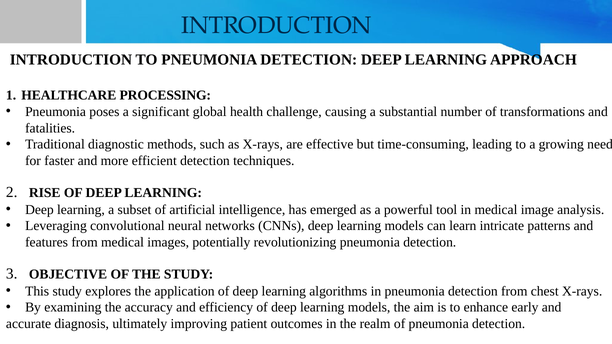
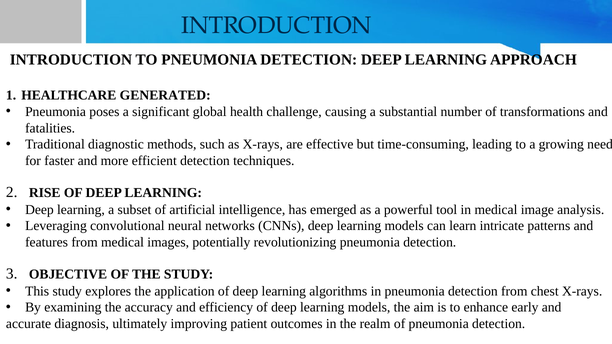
PROCESSING: PROCESSING -> GENERATED
